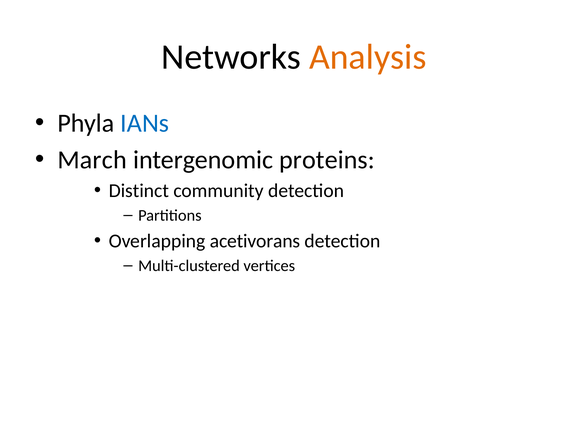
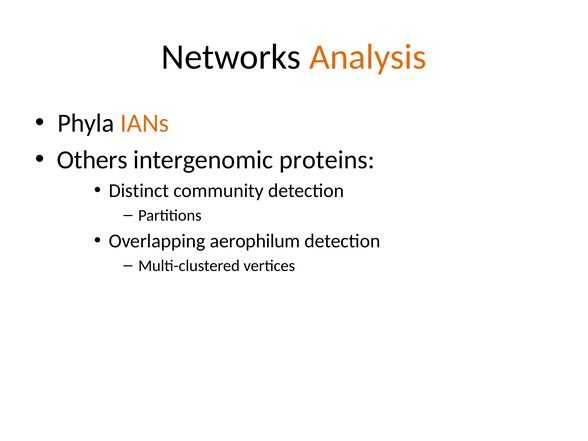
IANs colour: blue -> orange
March: March -> Others
acetivorans: acetivorans -> aerophilum
